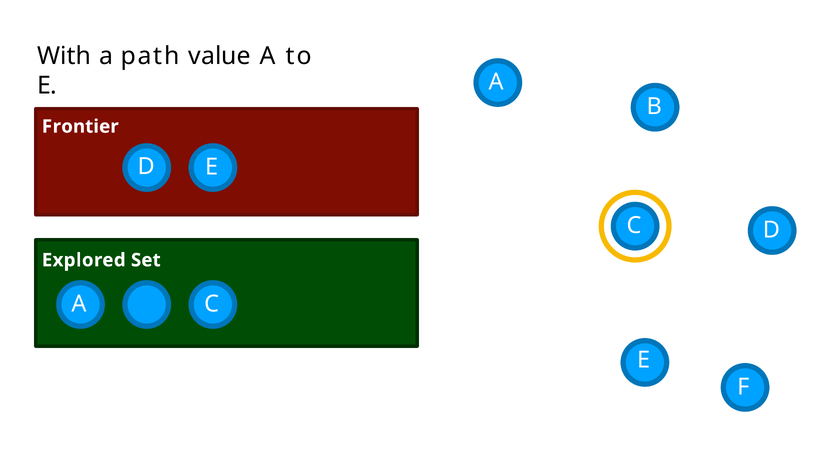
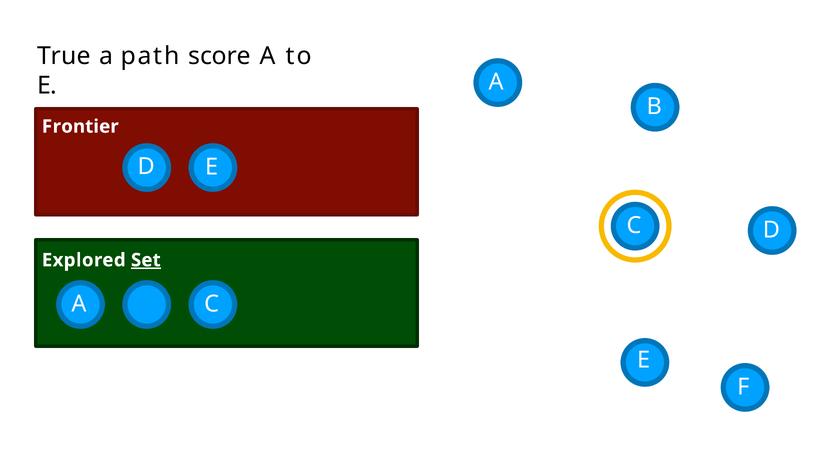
With: With -> True
value: value -> score
Set underline: none -> present
